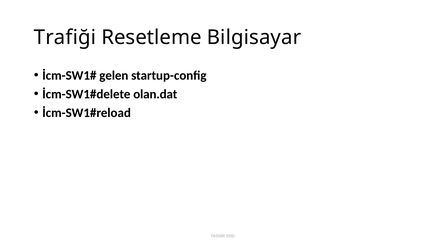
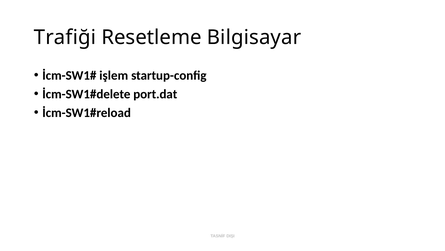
gelen: gelen -> işlem
olan.dat: olan.dat -> port.dat
